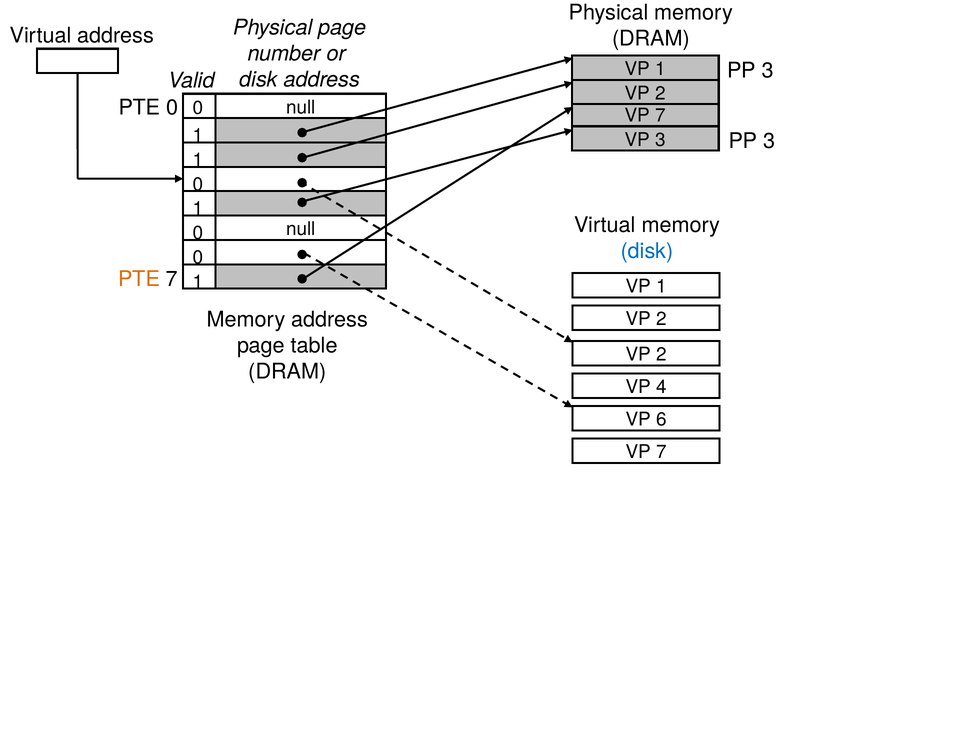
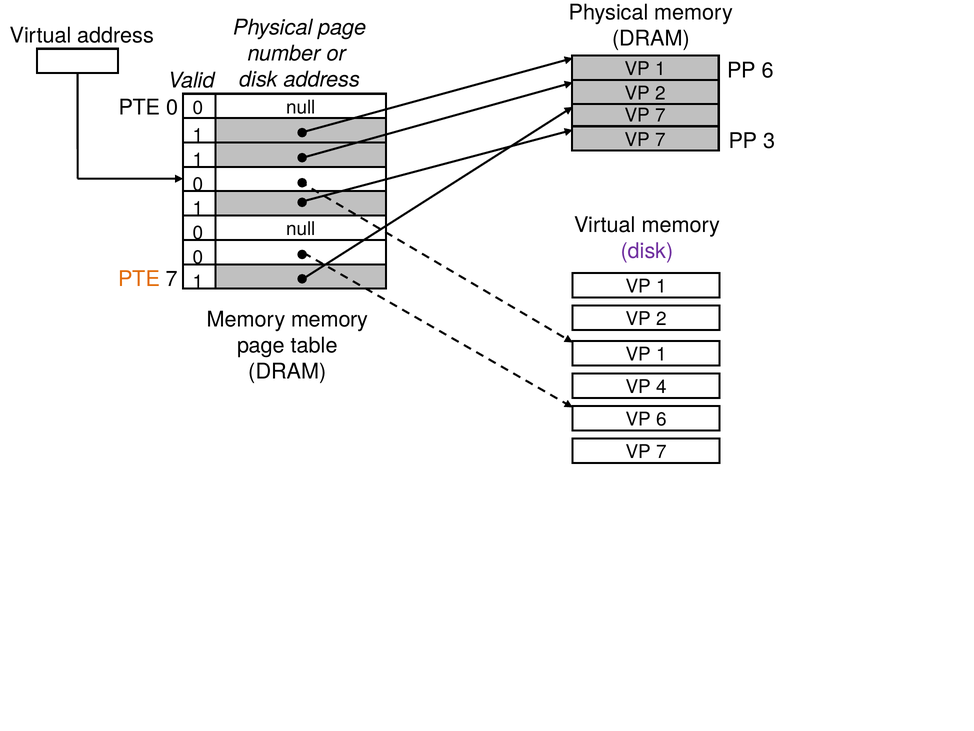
3 at (768, 71): 3 -> 6
3 at (661, 140): 3 -> 7
disk at (647, 251) colour: blue -> purple
Memory address: address -> memory
2 at (661, 354): 2 -> 1
